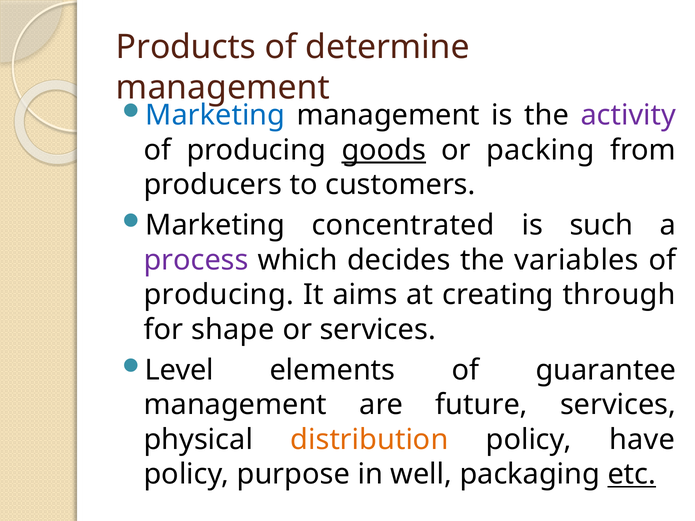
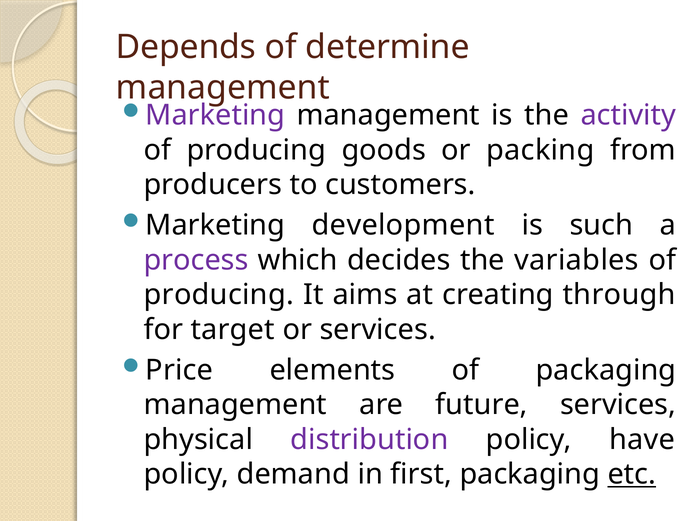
Products: Products -> Depends
Marketing at (215, 115) colour: blue -> purple
goods underline: present -> none
concentrated: concentrated -> development
shape: shape -> target
Level: Level -> Price
of guarantee: guarantee -> packaging
distribution colour: orange -> purple
purpose: purpose -> demand
well: well -> first
